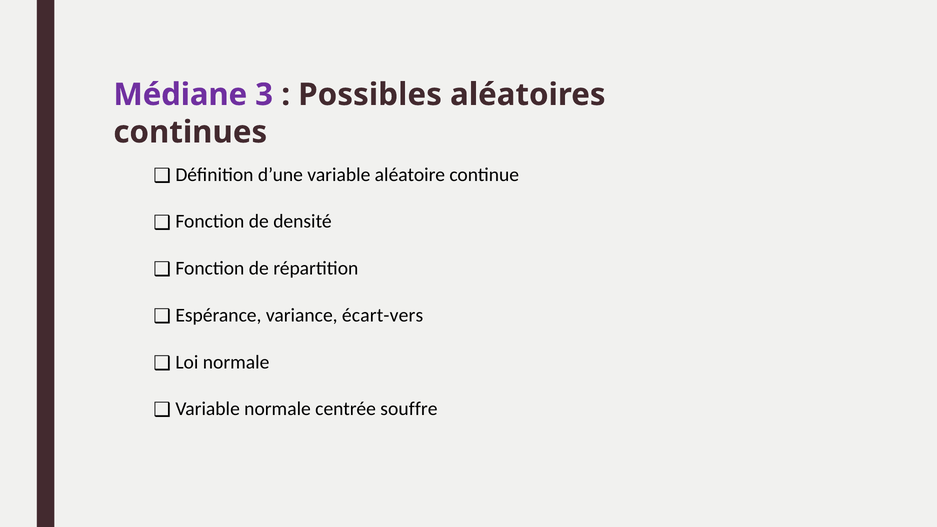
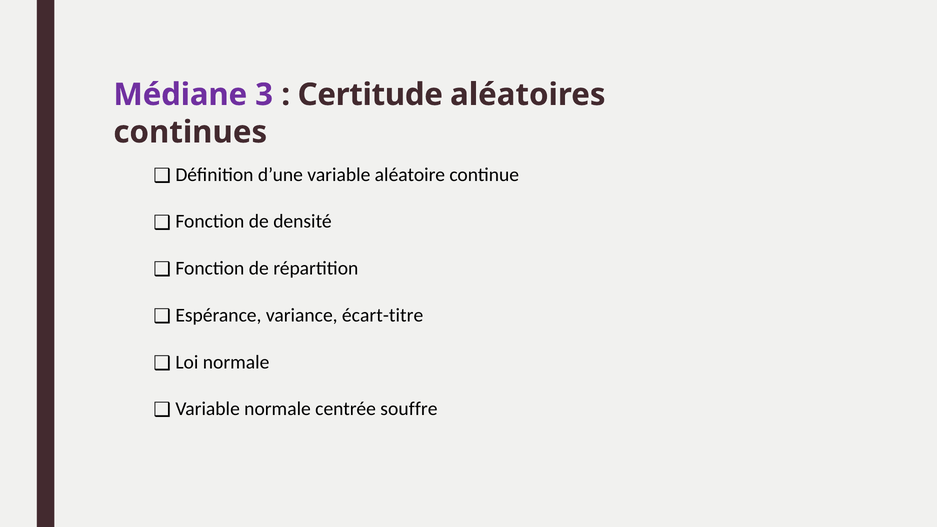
Possibles: Possibles -> Certitude
écart-vers: écart-vers -> écart-titre
